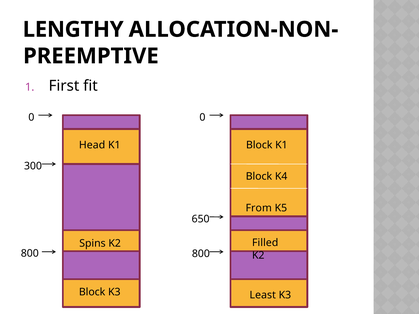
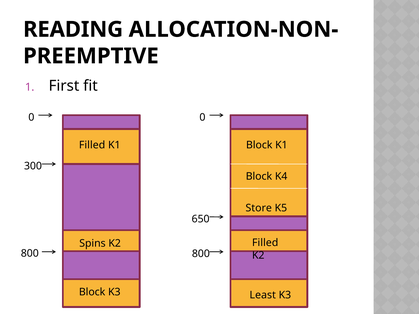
LENGTHY: LENGTHY -> READING
Head at (92, 145): Head -> Filled
From: From -> Store
